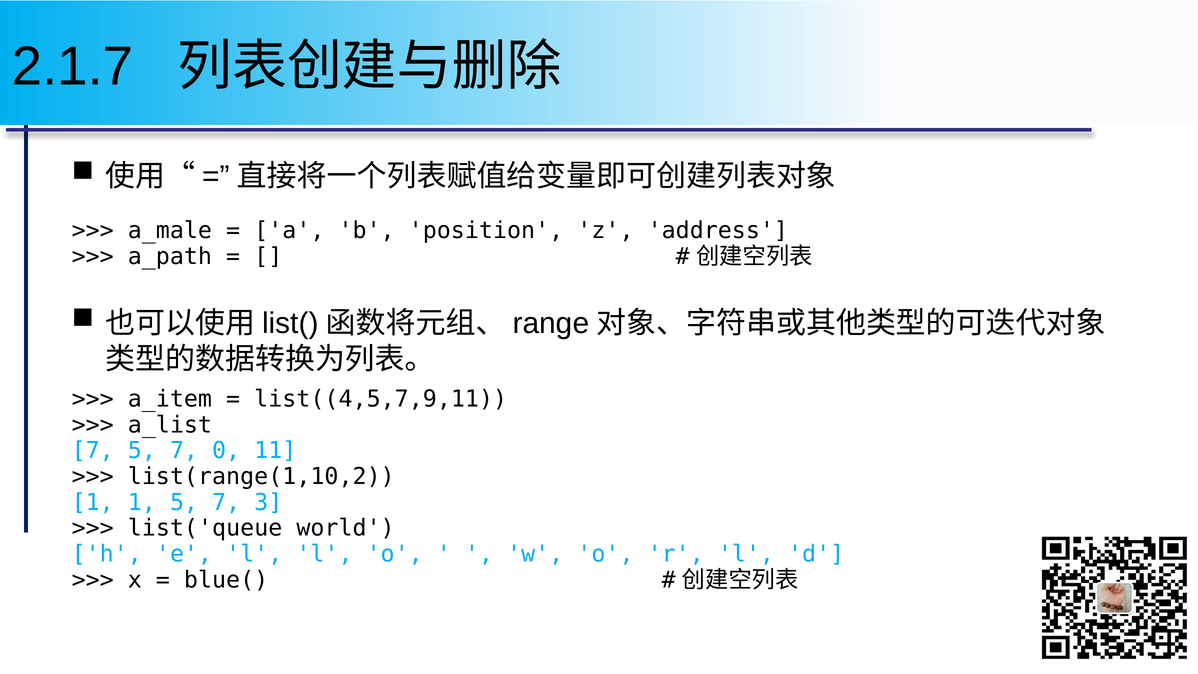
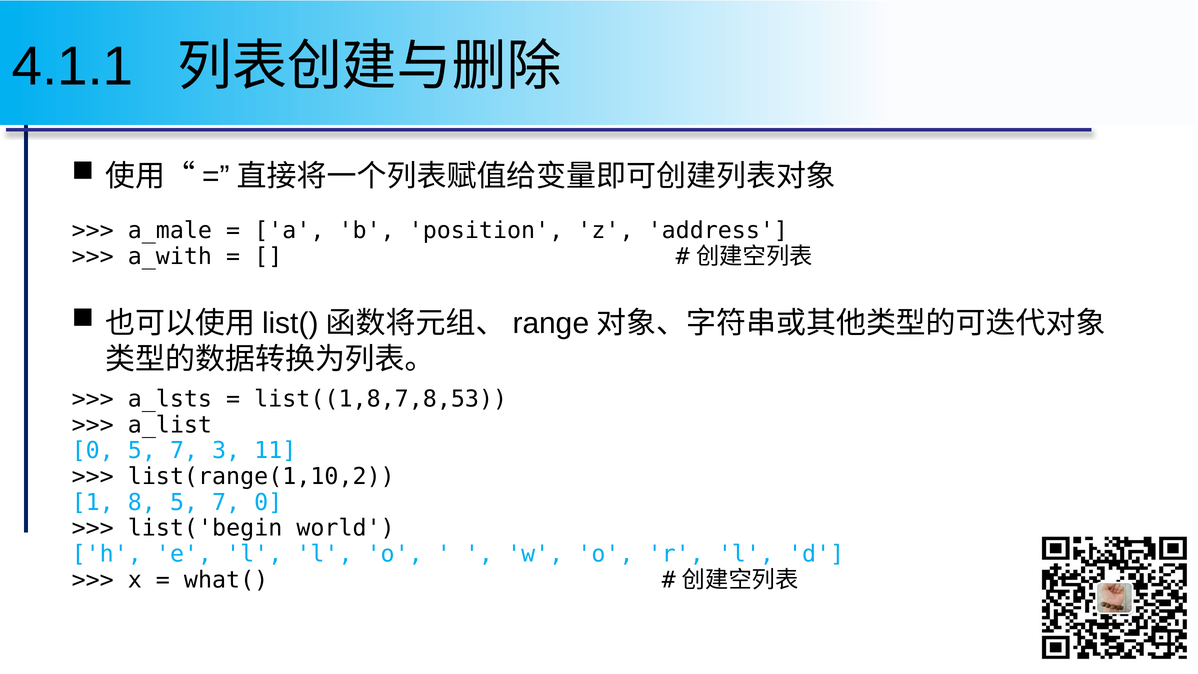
2.1.7: 2.1.7 -> 4.1.1
a_path: a_path -> a_with
a_item: a_item -> a_lsts
list((4,5,7,9,11: list((4,5,7,9,11 -> list((1,8,7,8,53
7 at (93, 451): 7 -> 0
0: 0 -> 3
1 1: 1 -> 8
7 3: 3 -> 0
list('queue: list('queue -> list('begin
blue(: blue( -> what(
